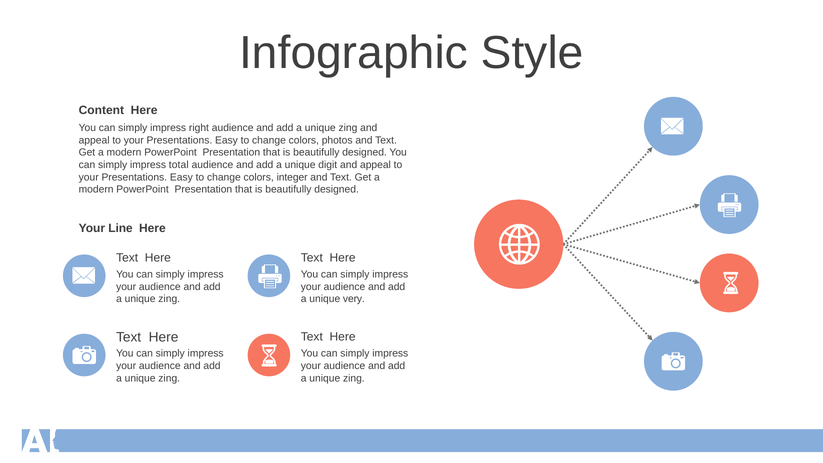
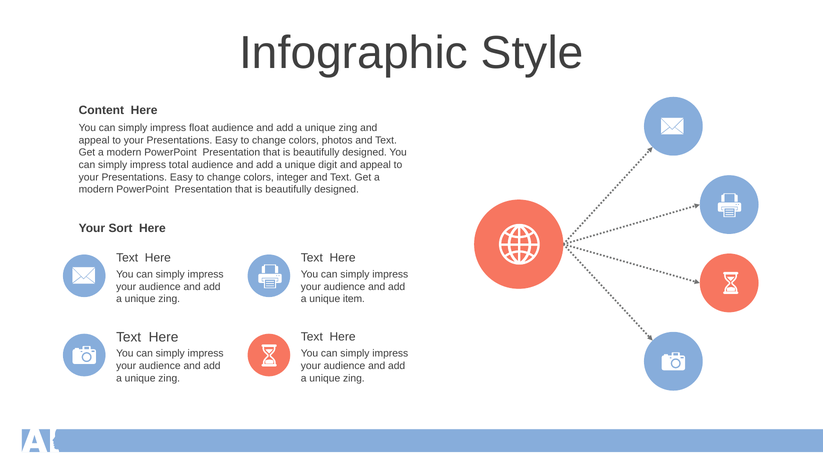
right: right -> float
Line: Line -> Sort
very: very -> item
